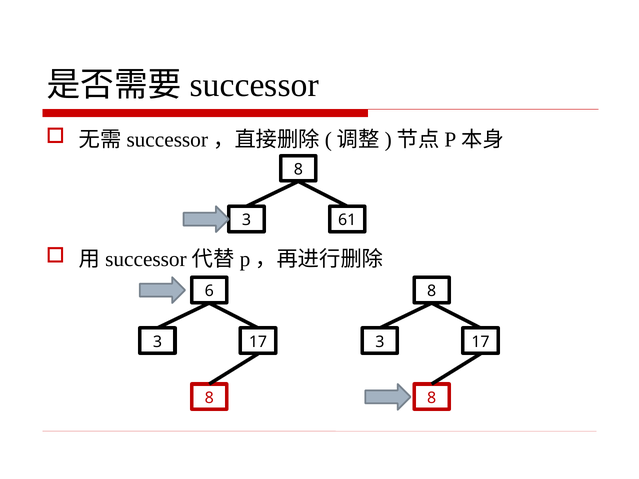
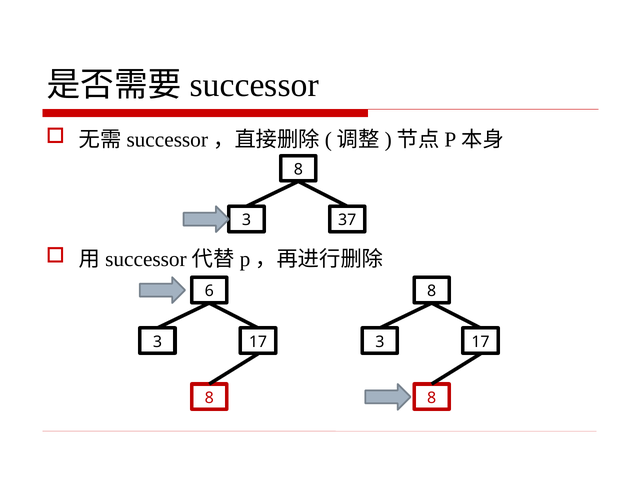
61: 61 -> 37
